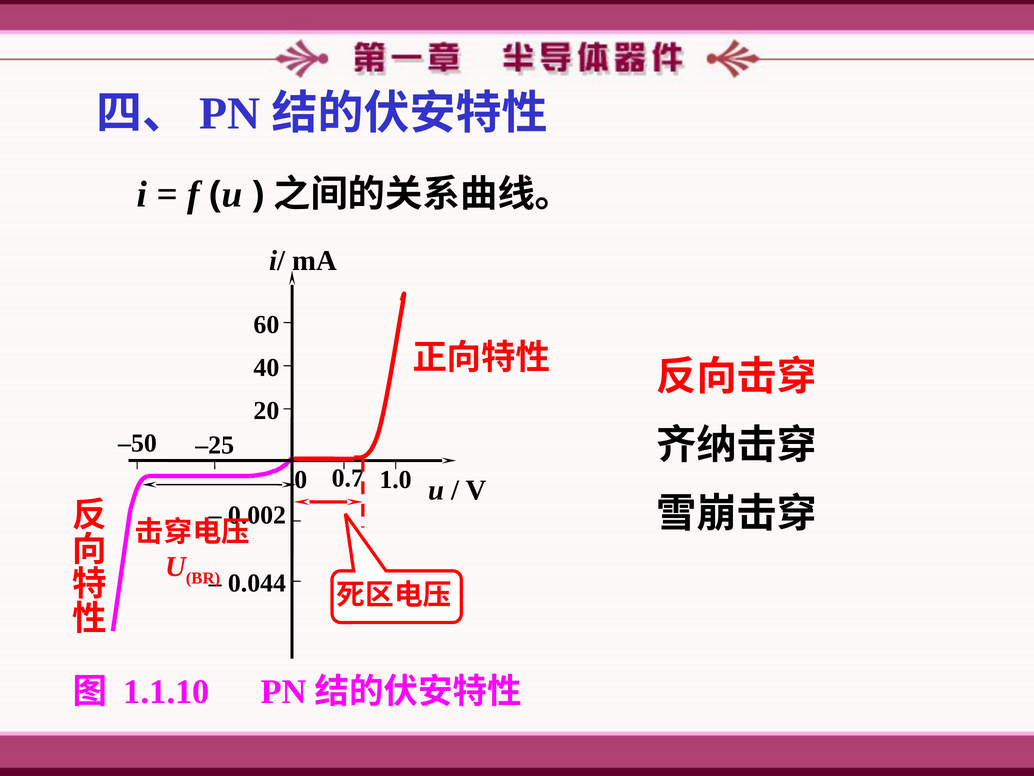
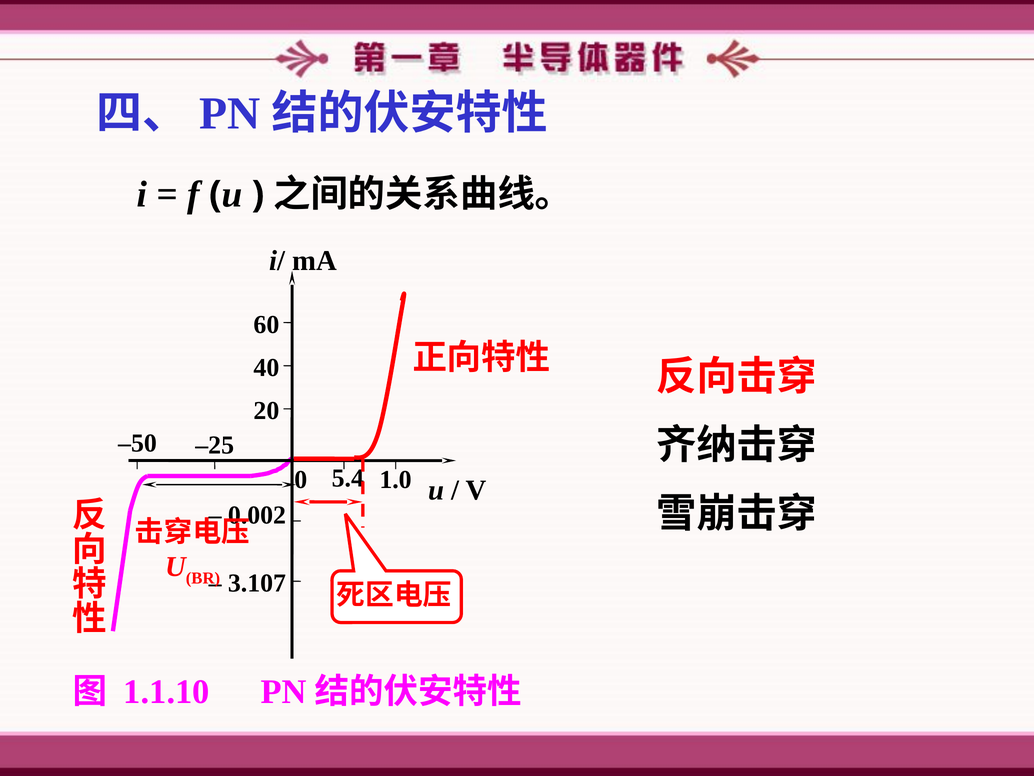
0.7: 0.7 -> 5.4
0.044: 0.044 -> 3.107
